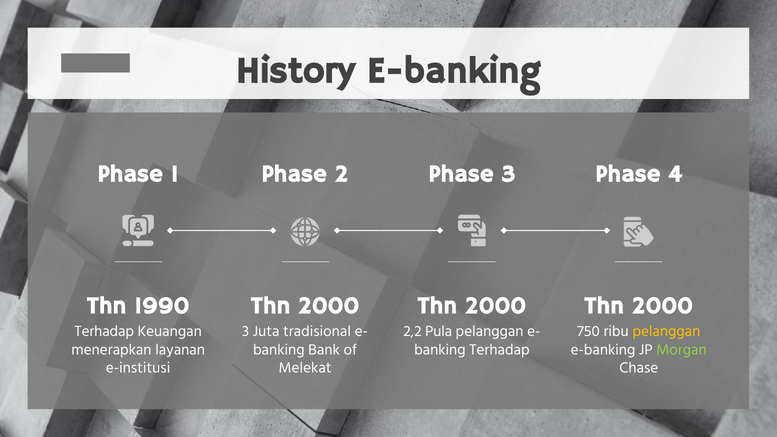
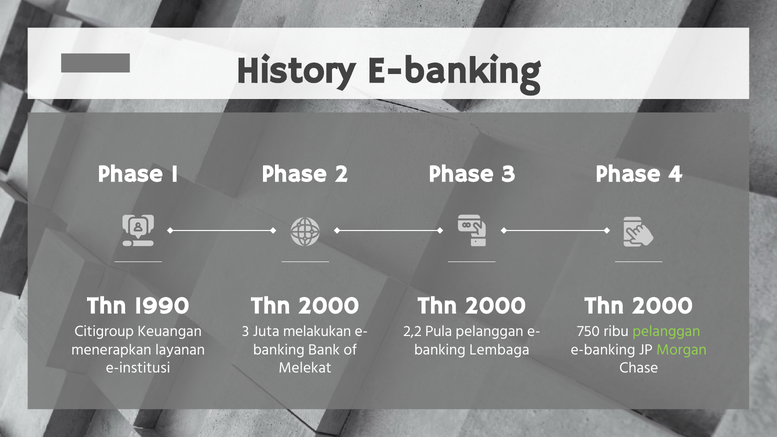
Terhadap at (104, 331): Terhadap -> Citigroup
tradisional: tradisional -> melakukan
pelanggan at (666, 332) colour: yellow -> light green
Terhadap at (499, 350): Terhadap -> Lembaga
